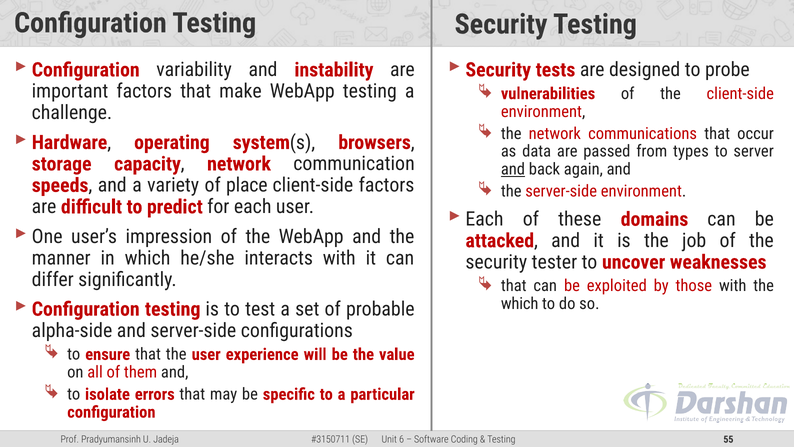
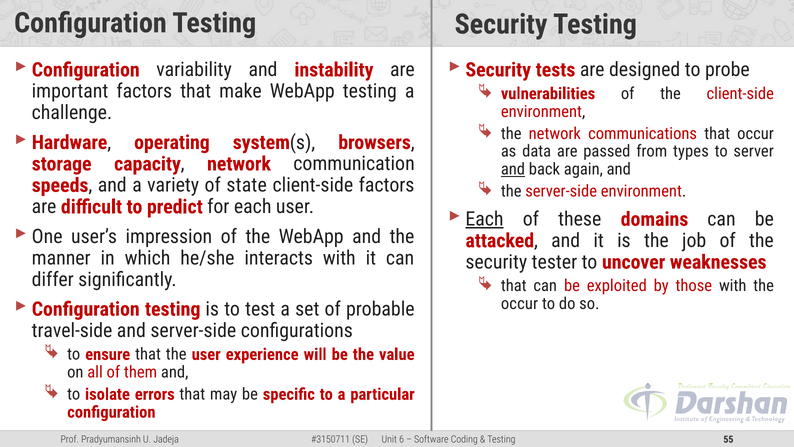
place: place -> state
Each at (484, 219) underline: none -> present
which at (520, 304): which -> occur
alpha-side: alpha-side -> travel-side
